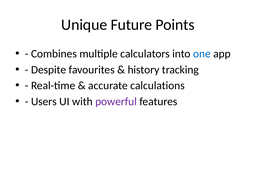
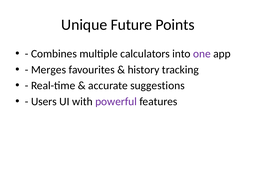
one colour: blue -> purple
Despite: Despite -> Merges
calculations: calculations -> suggestions
